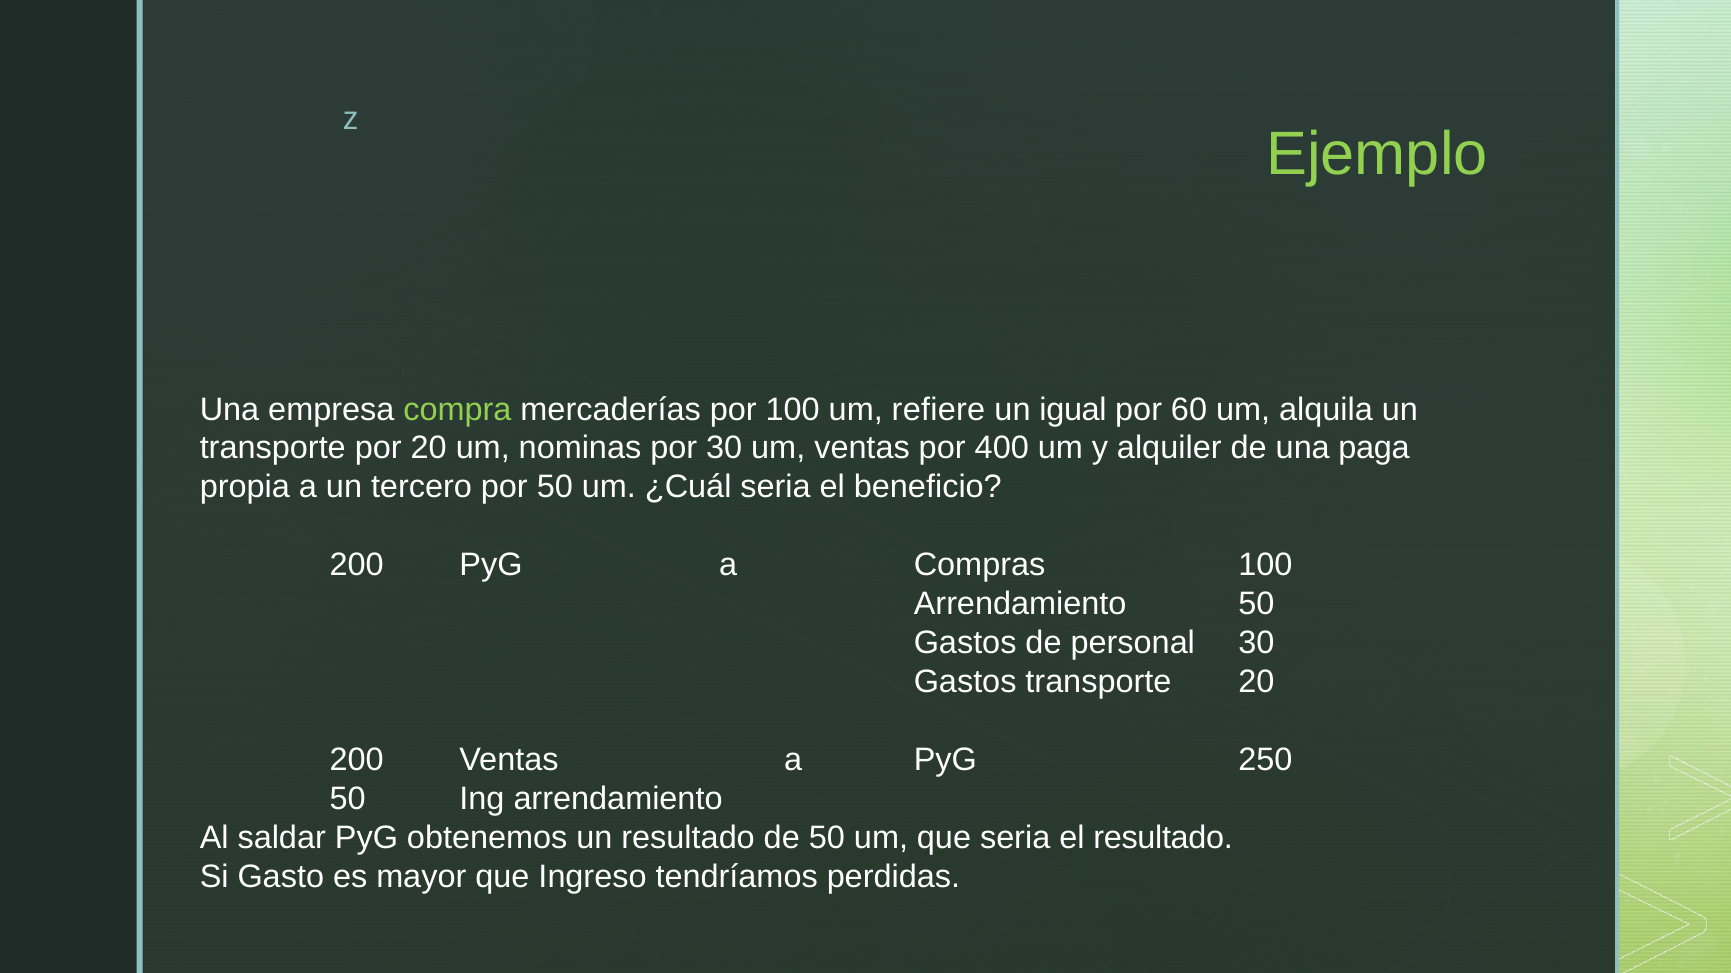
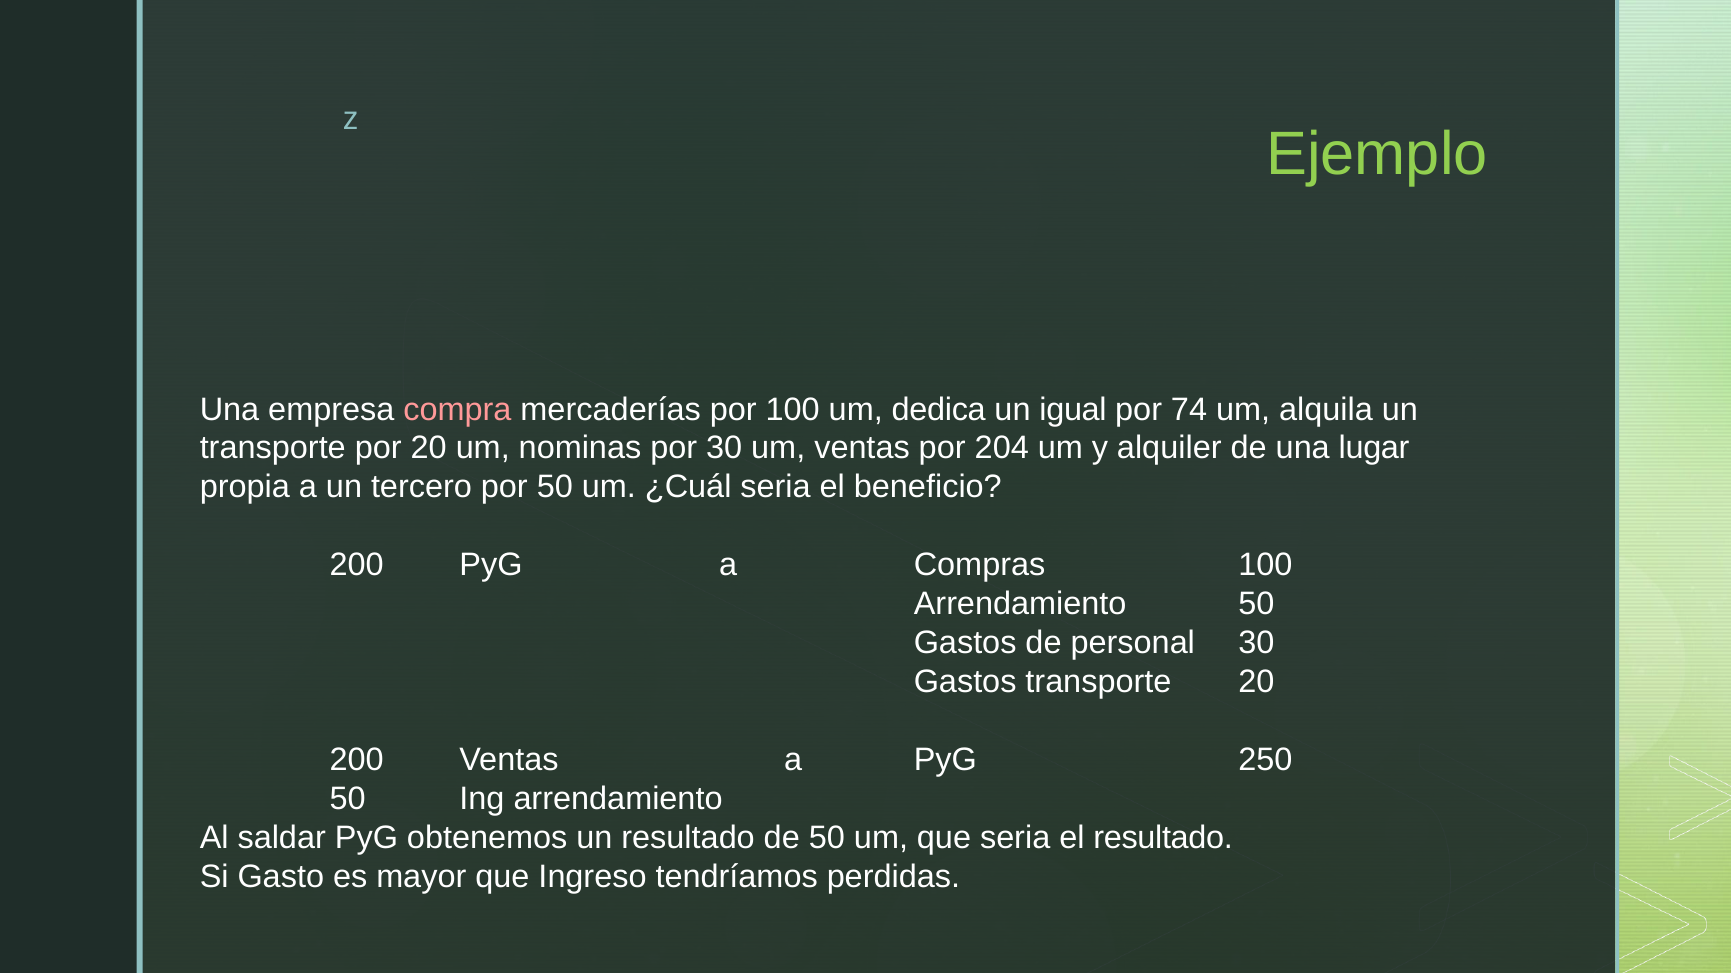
compra colour: light green -> pink
refiere: refiere -> dedica
60: 60 -> 74
400: 400 -> 204
paga: paga -> lugar
